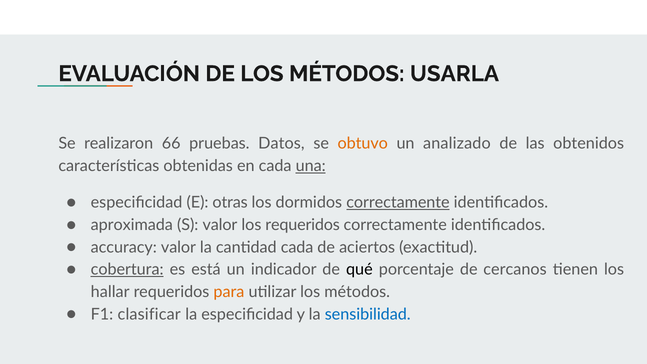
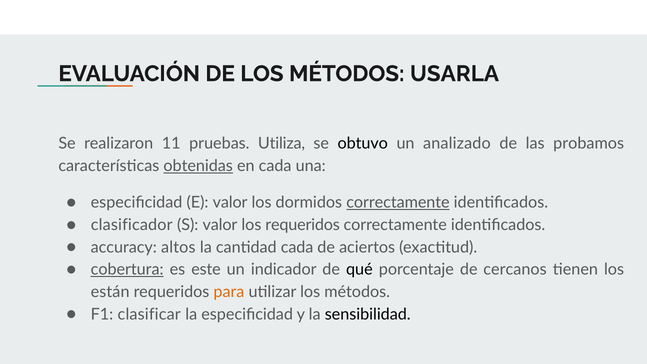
66: 66 -> 11
Datos: Datos -> Utiliza
obtuvo colour: orange -> black
obtenidos: obtenidos -> probamos
obtenidas underline: none -> present
una underline: present -> none
E otras: otras -> valor
aproximada: aproximada -> clasificador
accuracy valor: valor -> altos
está: está -> este
hallar: hallar -> están
sensibilidad colour: blue -> black
